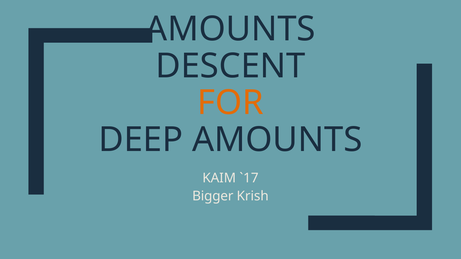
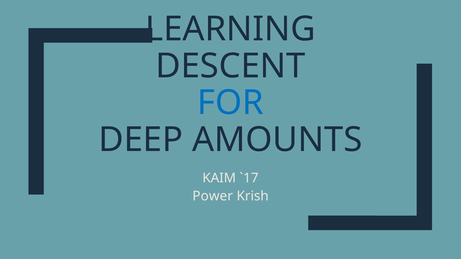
AMOUNTS at (230, 29): AMOUNTS -> LEARNING
FOR colour: orange -> blue
Bigger: Bigger -> Power
